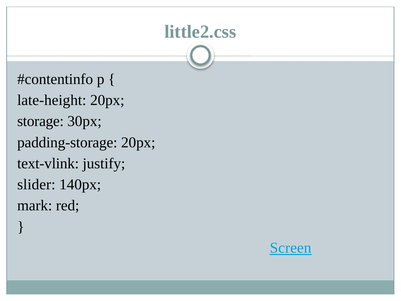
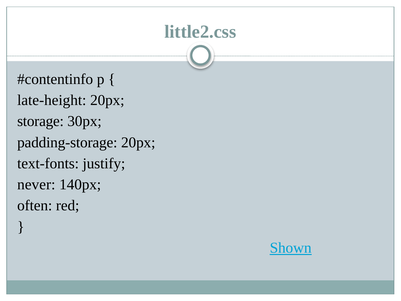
text-vlink: text-vlink -> text-fonts
slider: slider -> never
mark: mark -> often
Screen: Screen -> Shown
